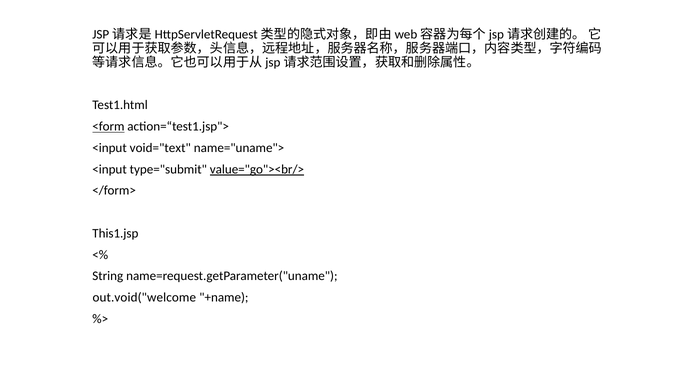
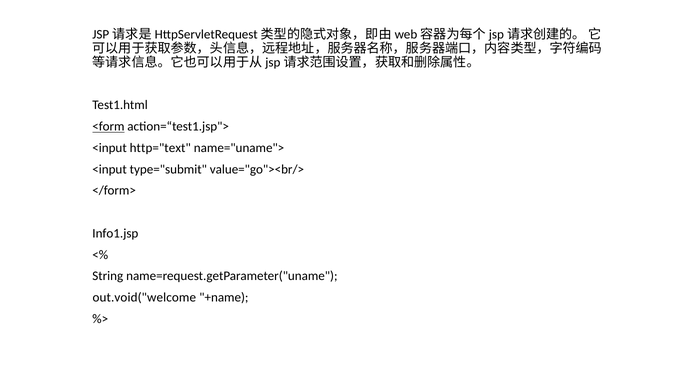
void="text: void="text -> http="text
value="go"><br/> underline: present -> none
This1.jsp: This1.jsp -> Info1.jsp
